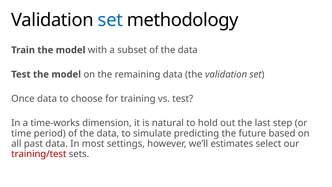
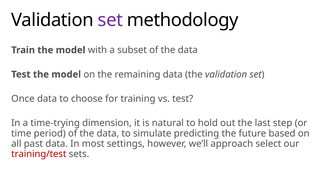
set at (110, 20) colour: blue -> purple
time-works: time-works -> time-trying
estimates: estimates -> approach
